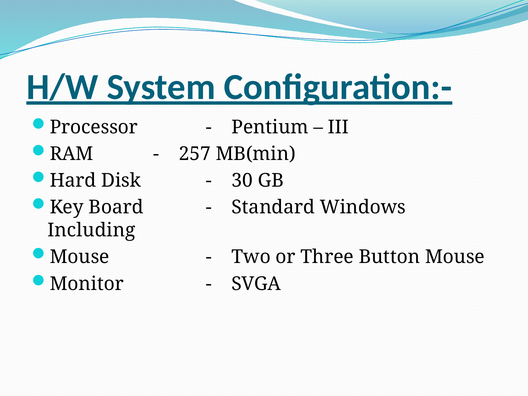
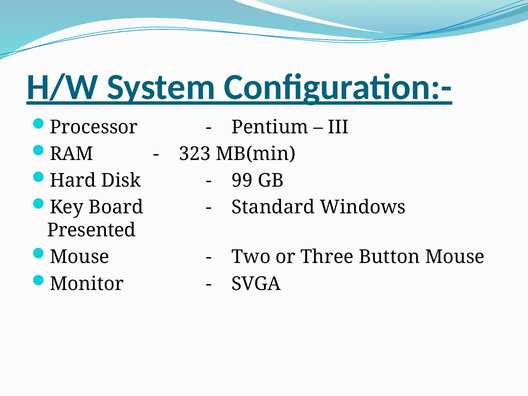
257: 257 -> 323
30: 30 -> 99
Including: Including -> Presented
